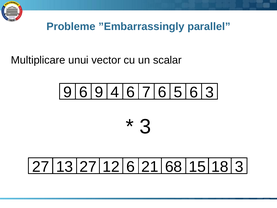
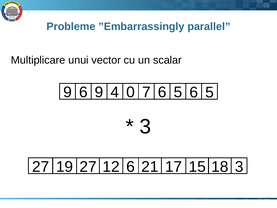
4 6: 6 -> 0
5 6 3: 3 -> 5
13: 13 -> 19
68: 68 -> 17
